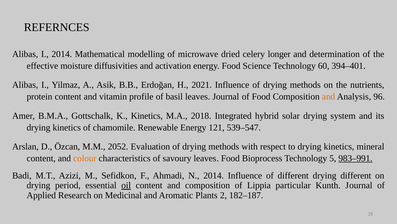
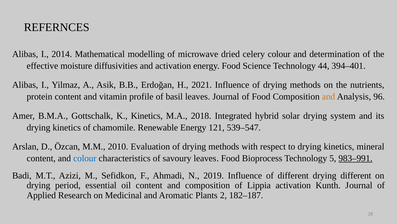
celery longer: longer -> colour
60: 60 -> 44
2052: 2052 -> 2010
colour at (85, 158) colour: orange -> blue
N 2014: 2014 -> 2019
oil underline: present -> none
Lippia particular: particular -> activation
